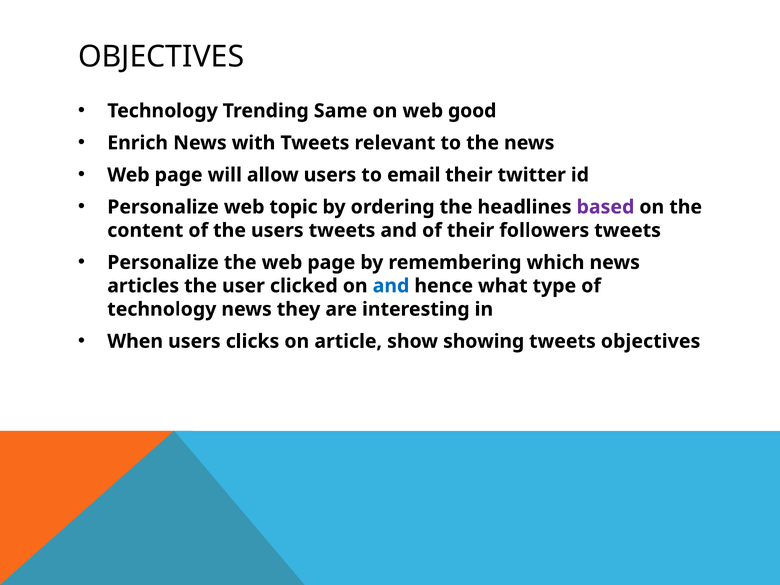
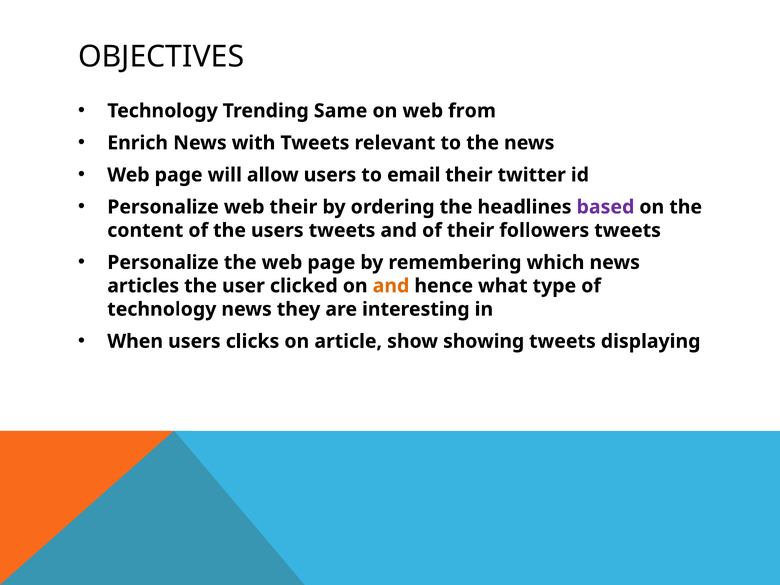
good: good -> from
web topic: topic -> their
and at (391, 286) colour: blue -> orange
tweets objectives: objectives -> displaying
